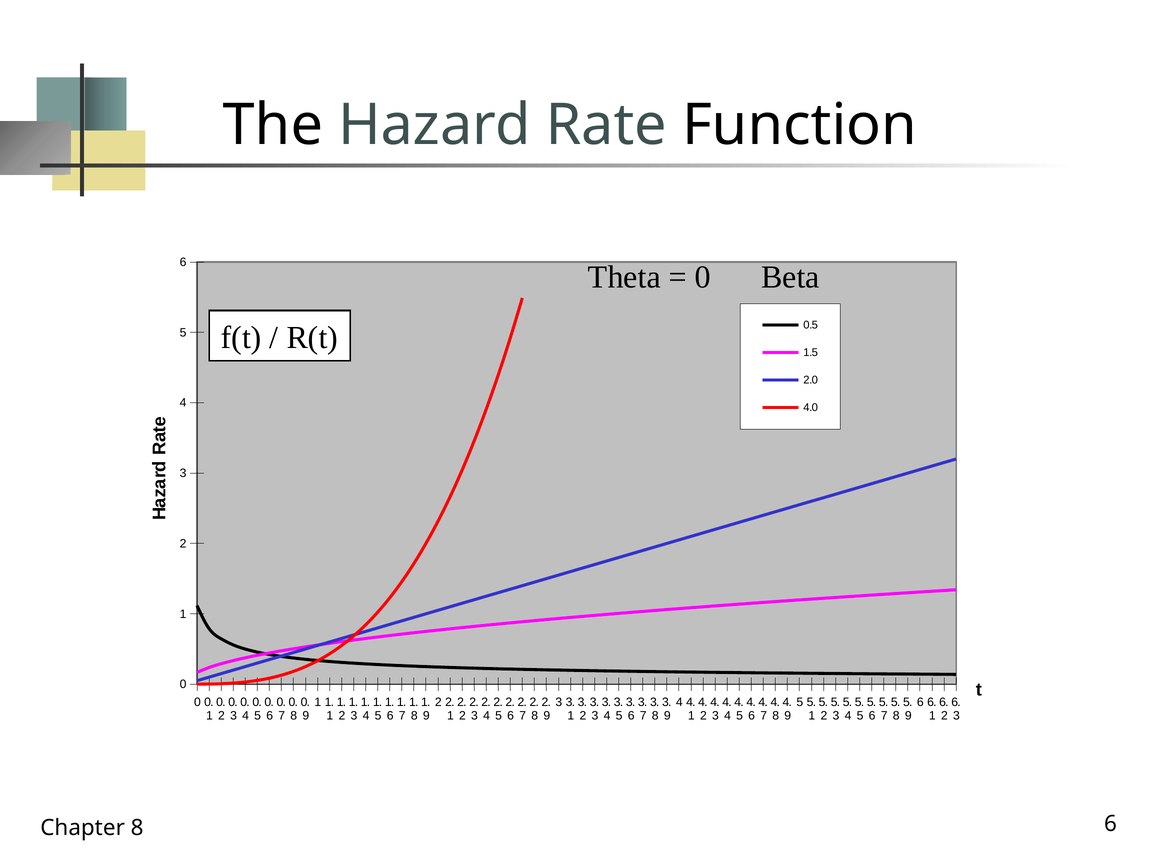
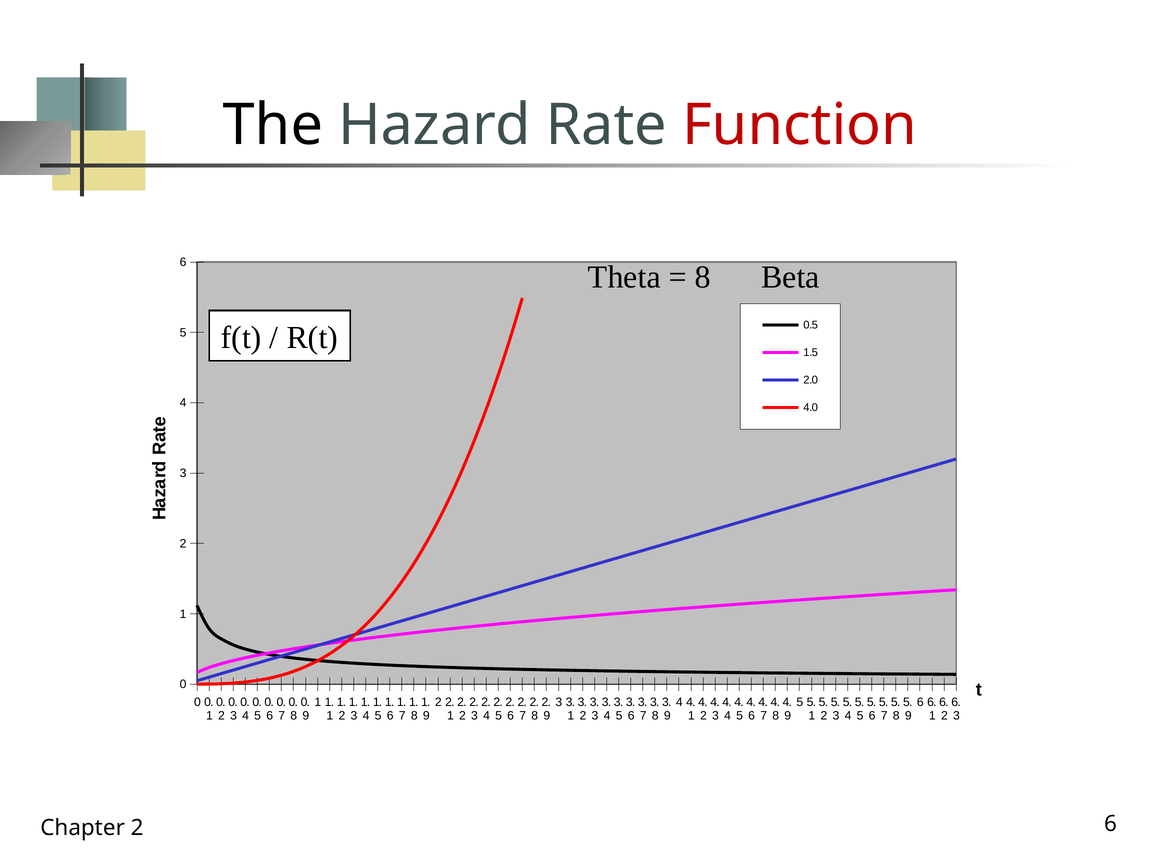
Function colour: black -> red
0 at (703, 277): 0 -> 8
Chapter 8: 8 -> 2
